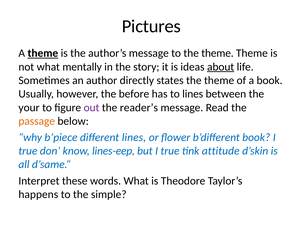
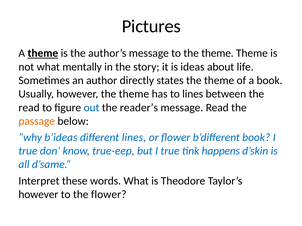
about underline: present -> none
however the before: before -> theme
your at (29, 108): your -> read
out colour: purple -> blue
b’piece: b’piece -> b’ideas
lines-eep: lines-eep -> true-eep
attitude: attitude -> happens
happens at (38, 195): happens -> however
the simple: simple -> flower
